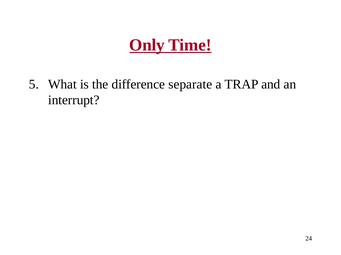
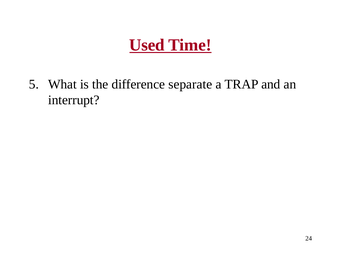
Only: Only -> Used
